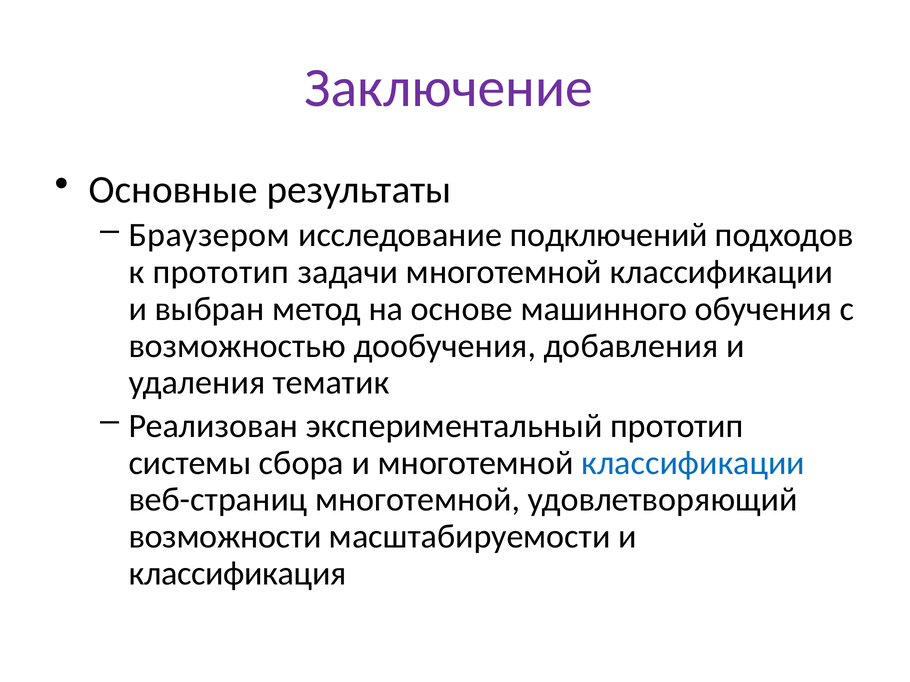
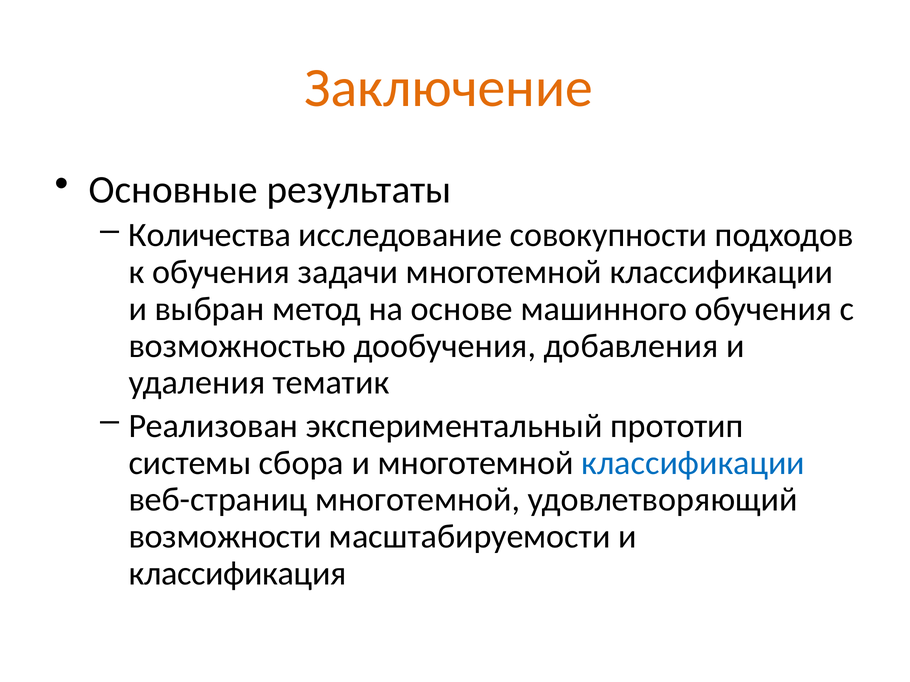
Заключение colour: purple -> orange
Браузером: Браузером -> Количества
подключений: подключений -> совокупности
к прототип: прототип -> обучения
